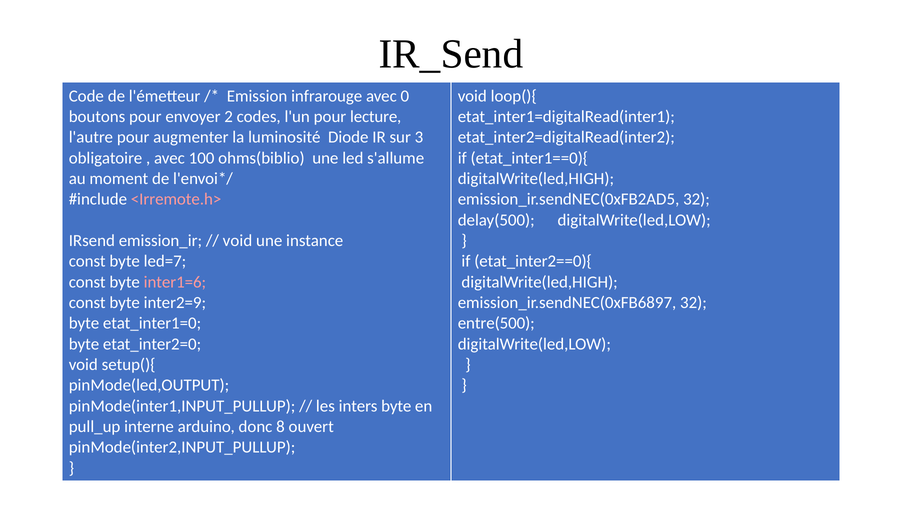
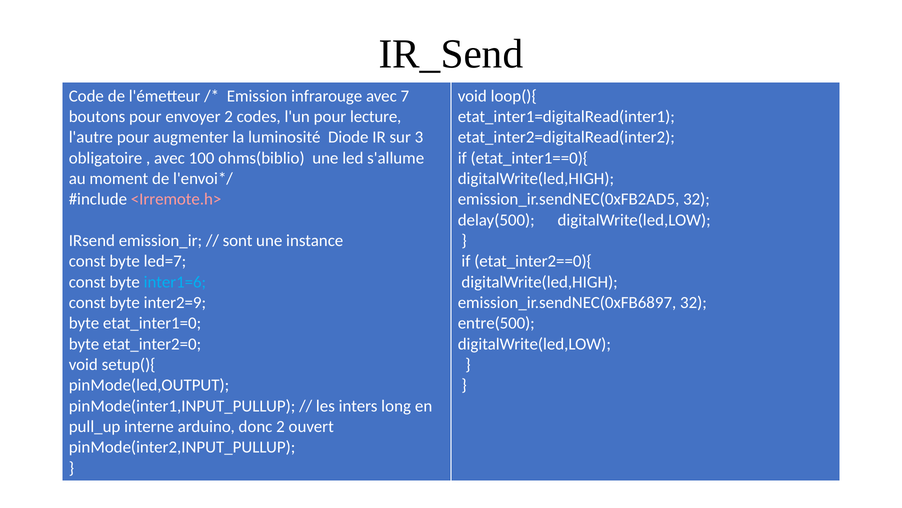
0: 0 -> 7
void at (237, 240): void -> sont
inter1=6 colour: pink -> light blue
inters byte: byte -> long
donc 8: 8 -> 2
